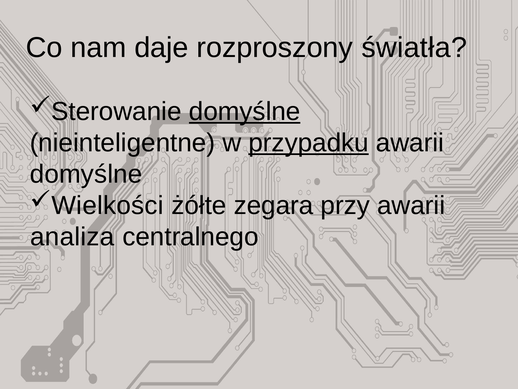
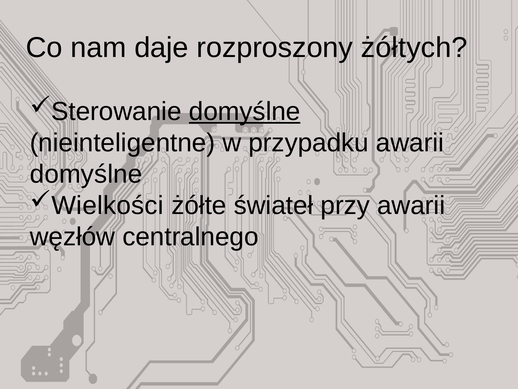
światła: światła -> żółtych
przypadku underline: present -> none
zegara: zegara -> świateł
analiza: analiza -> węzłów
